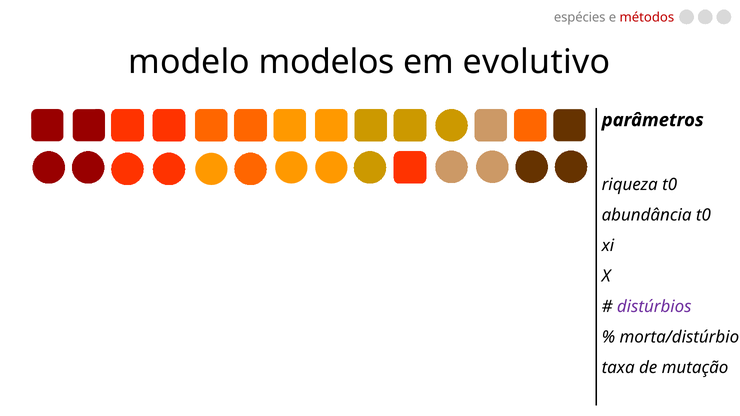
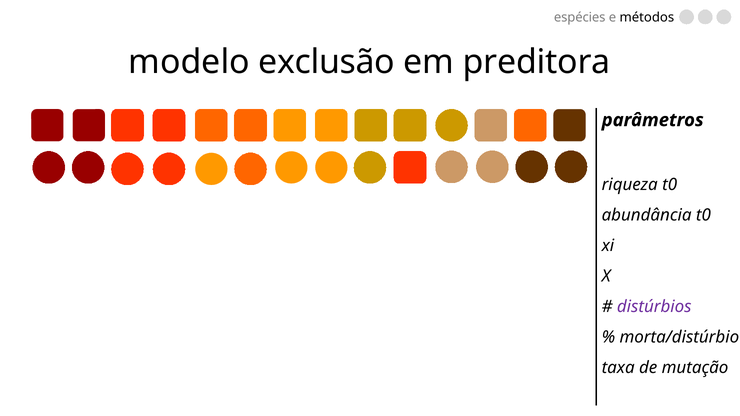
métodos colour: red -> black
modelos: modelos -> exclusão
evolutivo: evolutivo -> preditora
